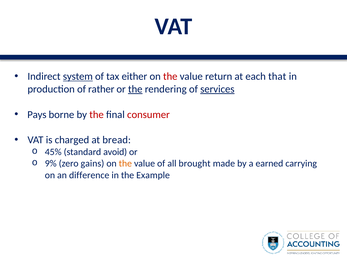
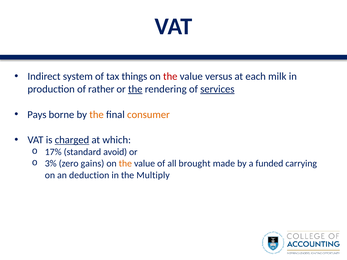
system underline: present -> none
either: either -> things
return: return -> versus
that: that -> milk
the at (97, 115) colour: red -> orange
consumer colour: red -> orange
charged underline: none -> present
bread: bread -> which
45%: 45% -> 17%
9%: 9% -> 3%
earned: earned -> funded
difference: difference -> deduction
Example: Example -> Multiply
